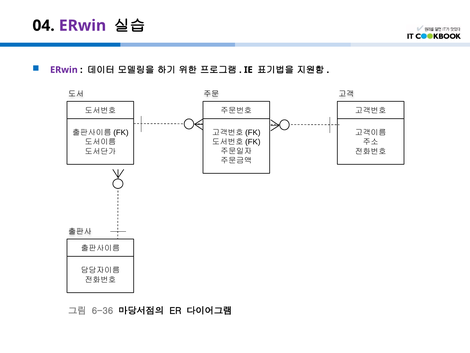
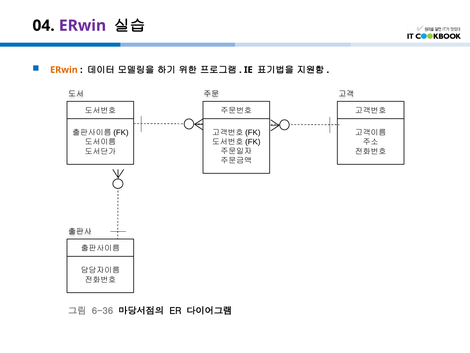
ERwin at (64, 70) colour: purple -> orange
